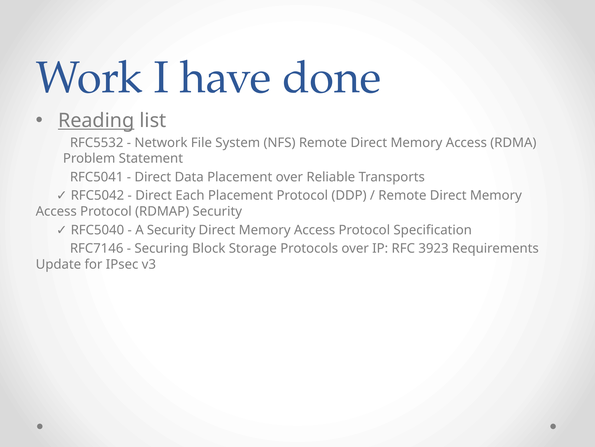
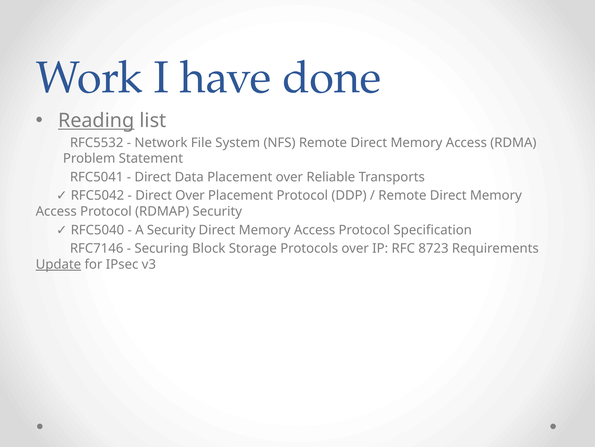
Direct Each: Each -> Over
3923: 3923 -> 8723
Update underline: none -> present
